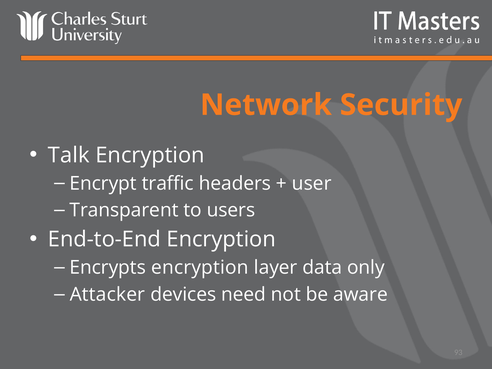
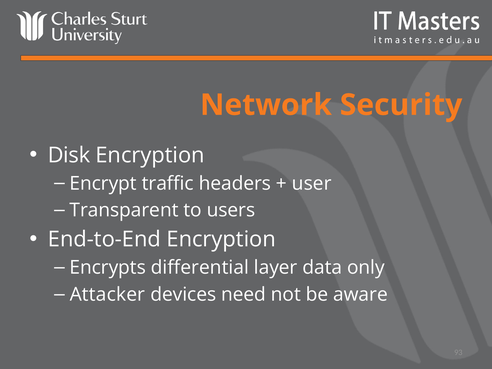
Talk: Talk -> Disk
Encrypts encryption: encryption -> differential
